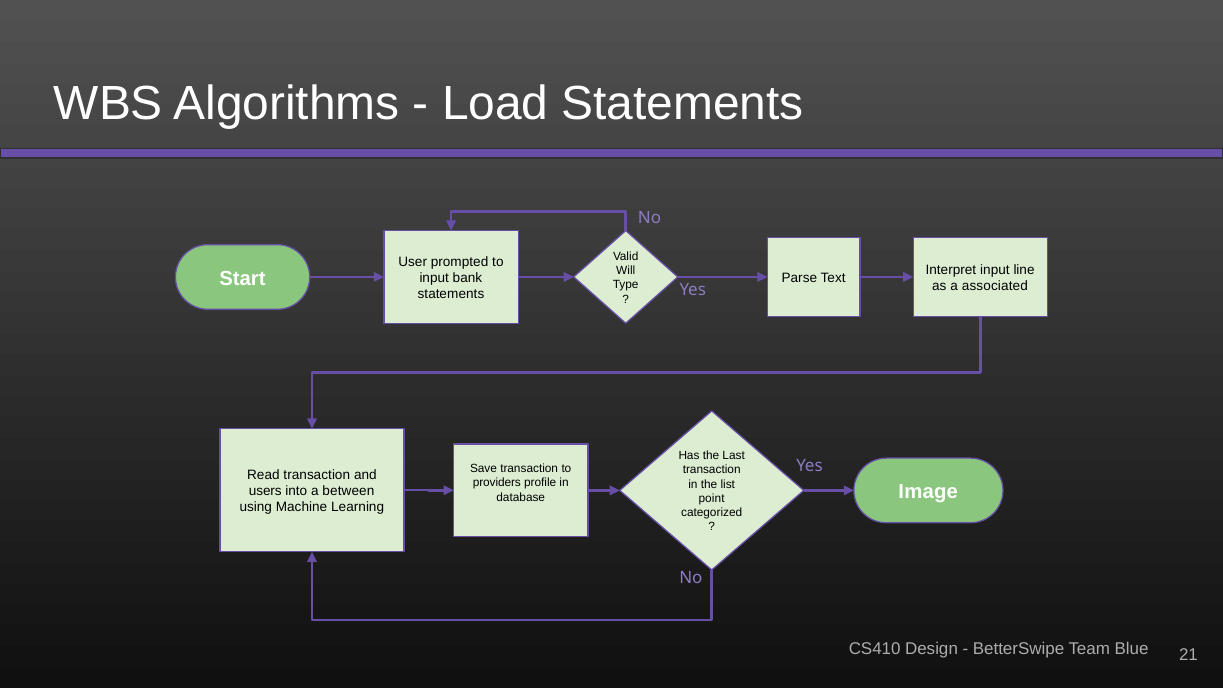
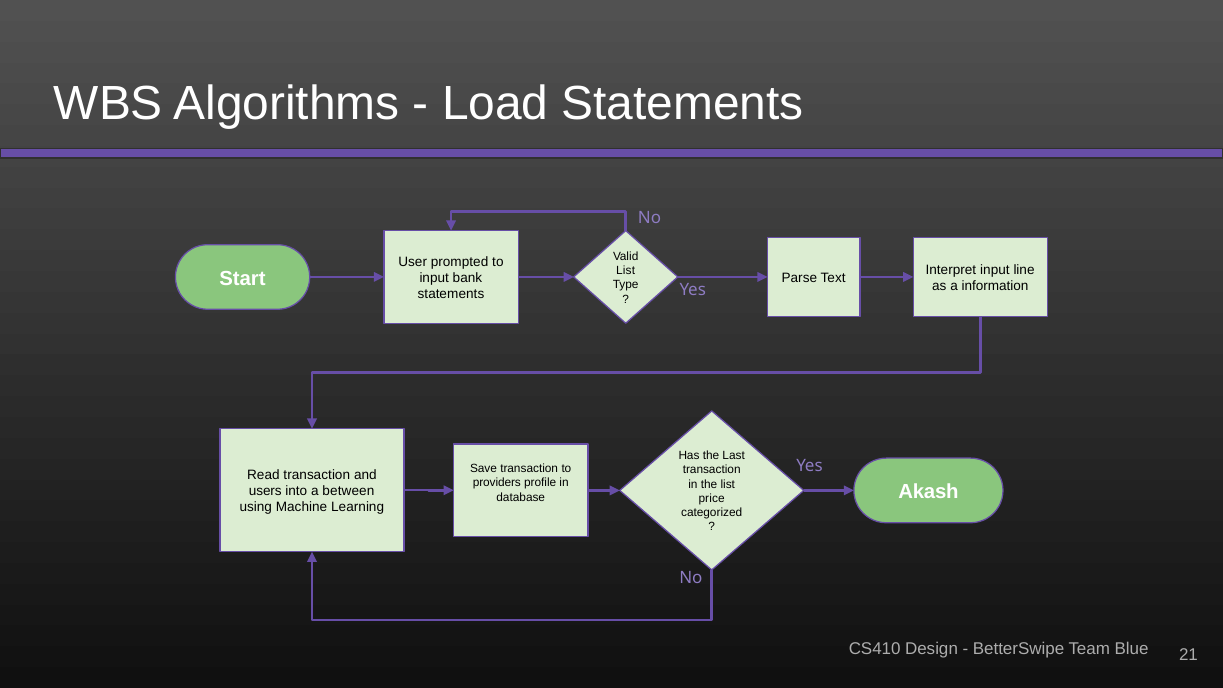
Will at (626, 271): Will -> List
associated: associated -> information
Image: Image -> Akash
point: point -> price
